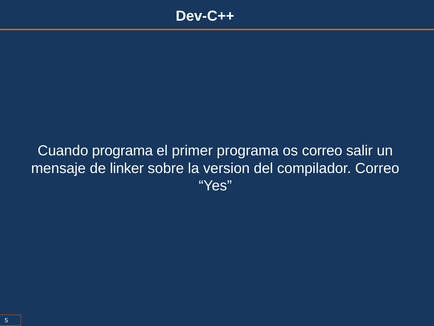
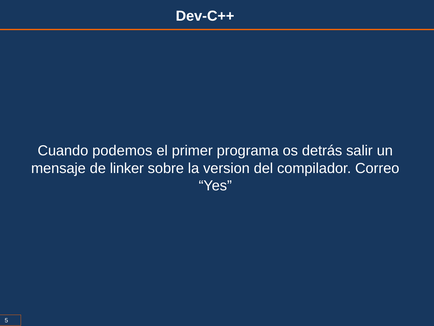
Cuando programa: programa -> podemos
os correo: correo -> detrás
